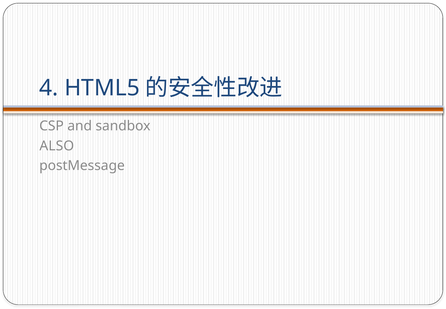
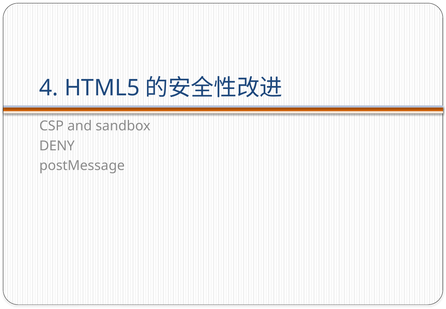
ALSO: ALSO -> DENY
